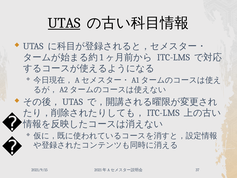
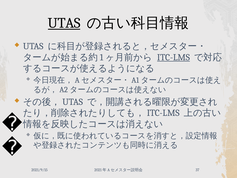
ITC-LMS underline: none -> present
